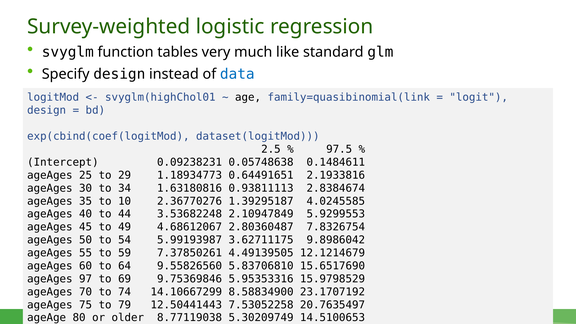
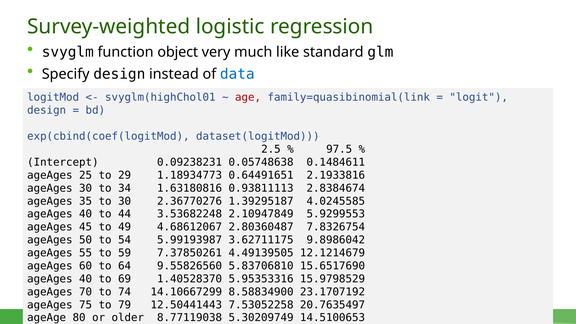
tables: tables -> object
age colour: black -> red
to 10: 10 -> 30
97 at (86, 279): 97 -> 40
9.75369846: 9.75369846 -> 1.40528370
